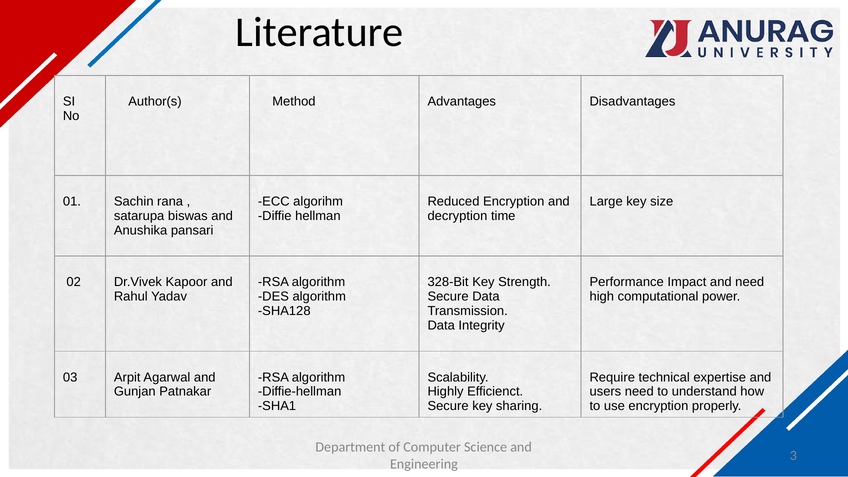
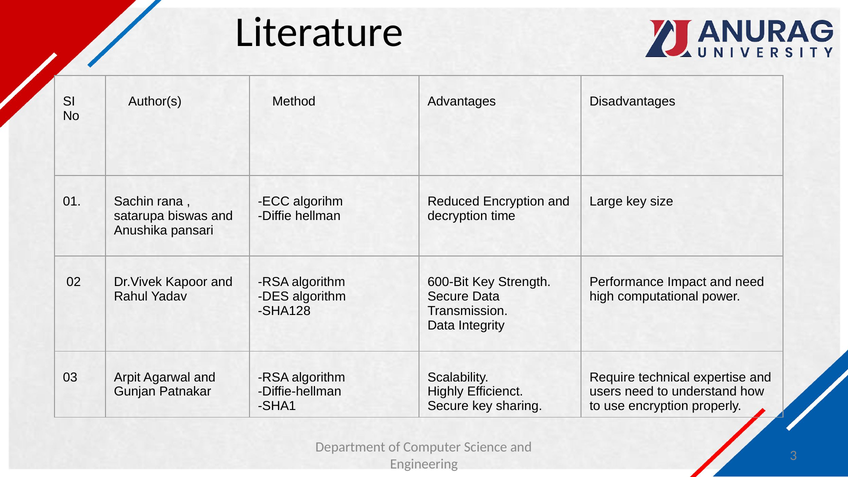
328-Bit: 328-Bit -> 600-Bit
